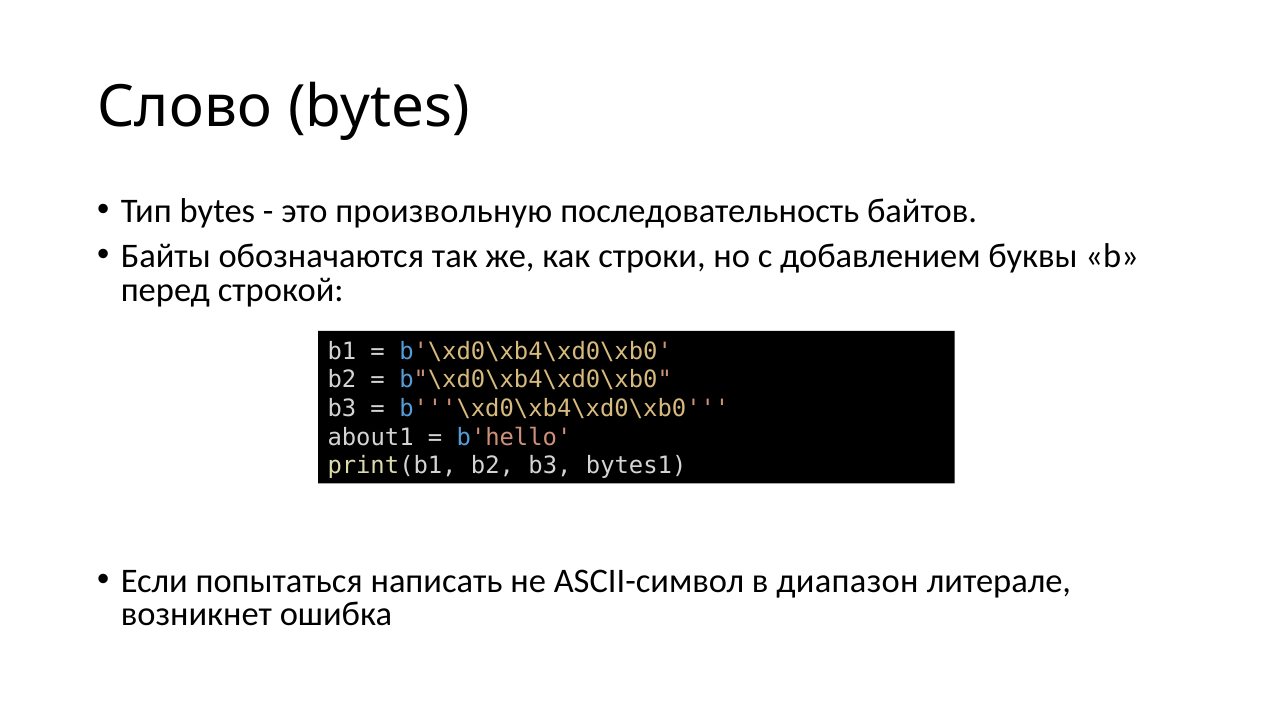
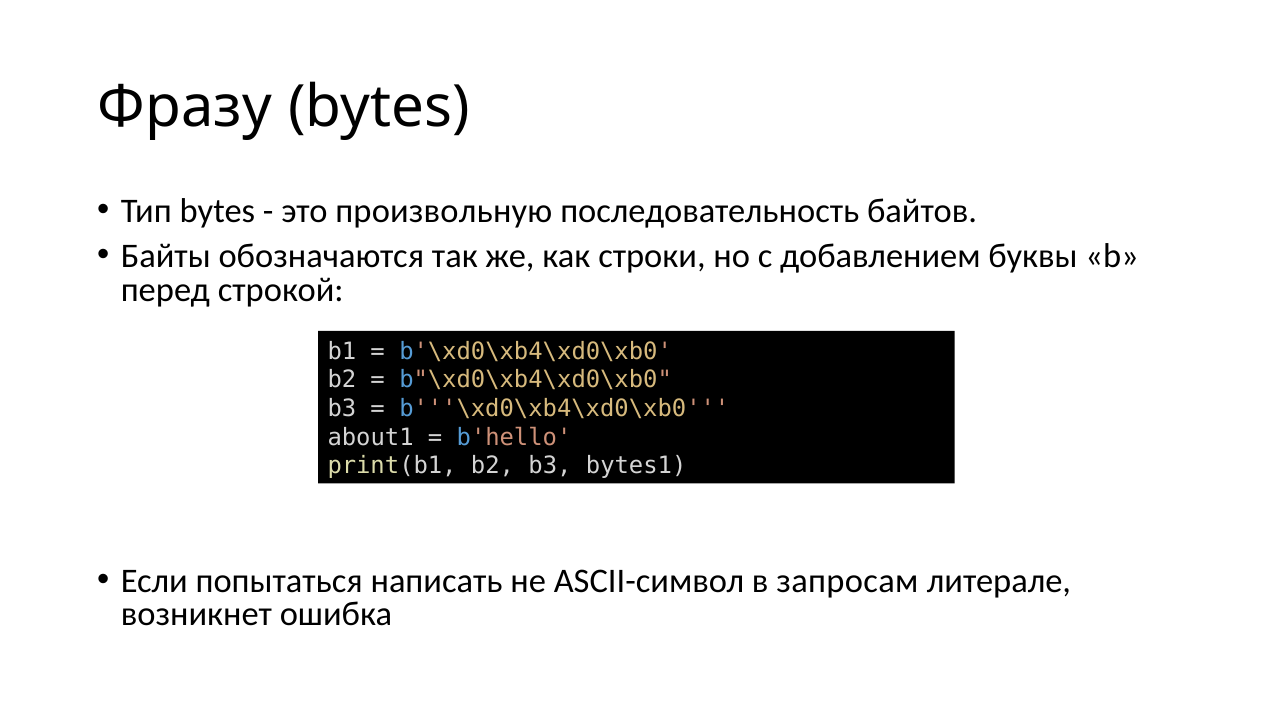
Слово: Слово -> Фразу
диапазон: диапазон -> запросам
